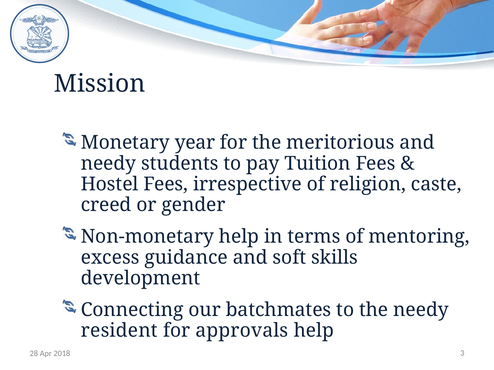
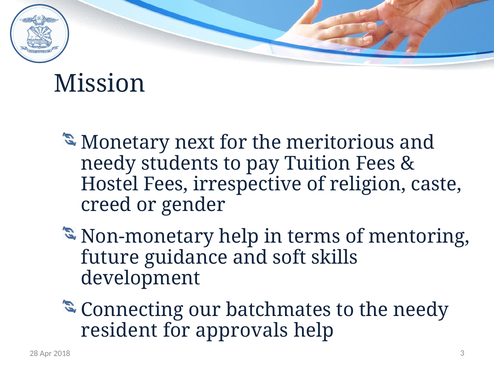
year: year -> next
excess: excess -> future
